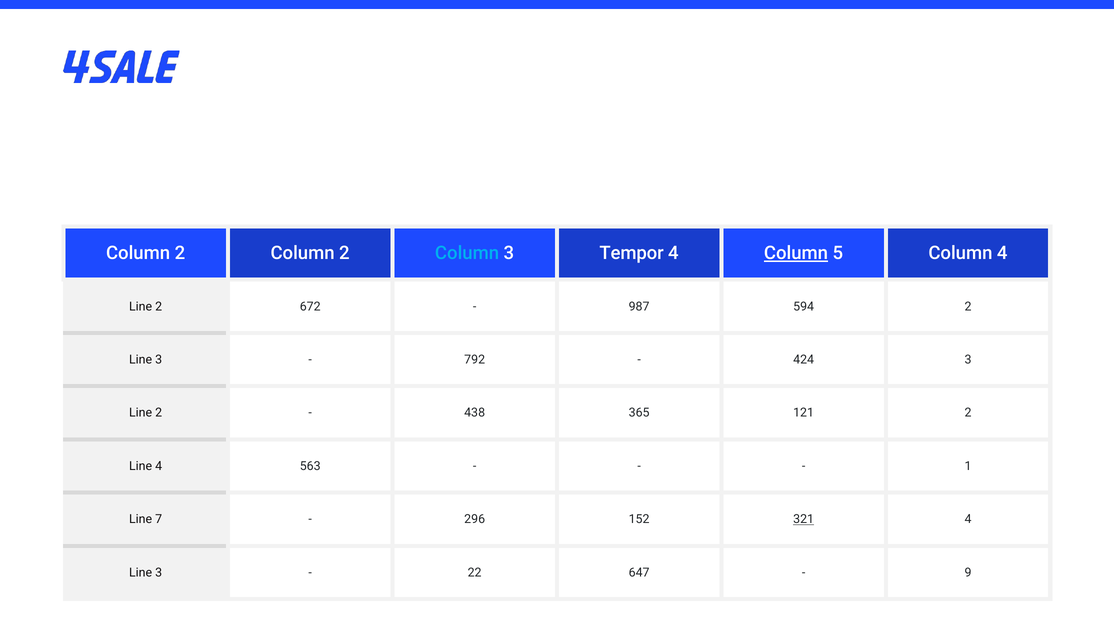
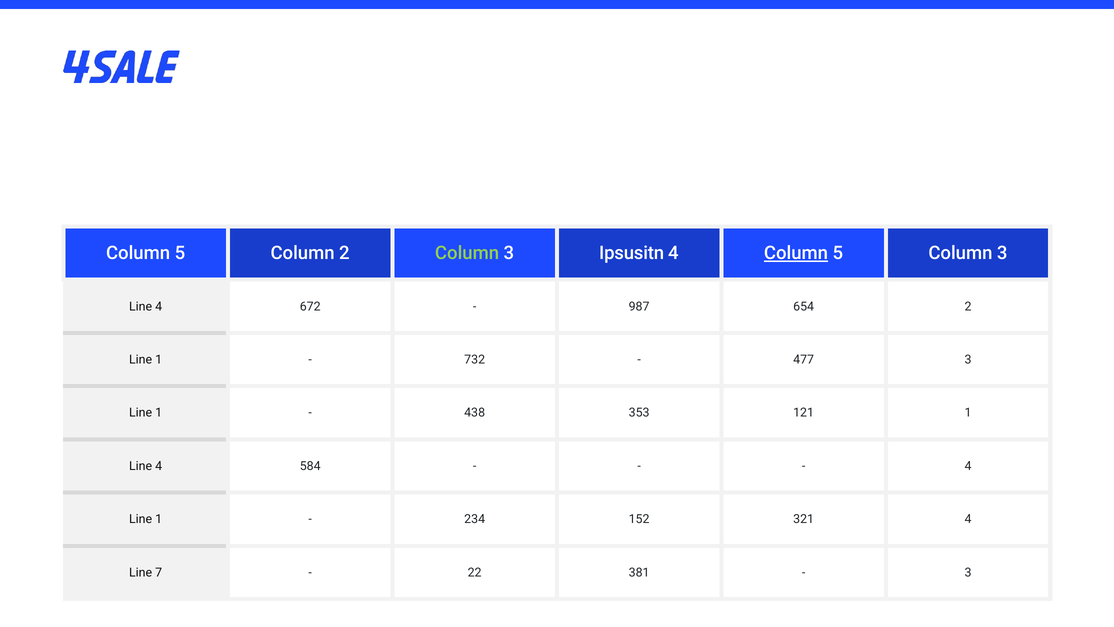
2 at (180, 253): 2 -> 5
Column at (467, 253) colour: light blue -> light green
Tempor: Tempor -> Ipsusitn
5 Column 4: 4 -> 3
2 at (159, 306): 2 -> 4
594: 594 -> 654
3 at (159, 359): 3 -> 1
792: 792 -> 732
424: 424 -> 477
2 at (159, 413): 2 -> 1
365: 365 -> 353
121 2: 2 -> 1
563: 563 -> 584
1 at (968, 466): 1 -> 4
7 at (159, 519): 7 -> 1
296: 296 -> 234
321 underline: present -> none
3 at (159, 572): 3 -> 7
647: 647 -> 381
9 at (968, 572): 9 -> 3
